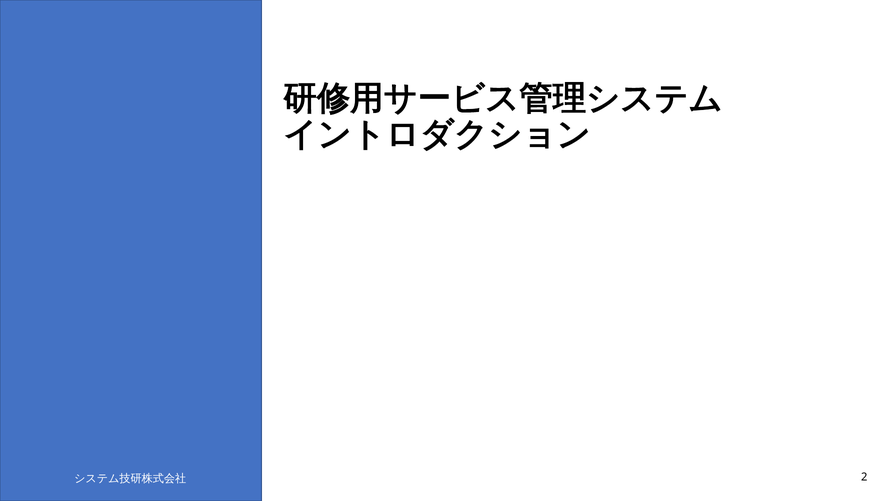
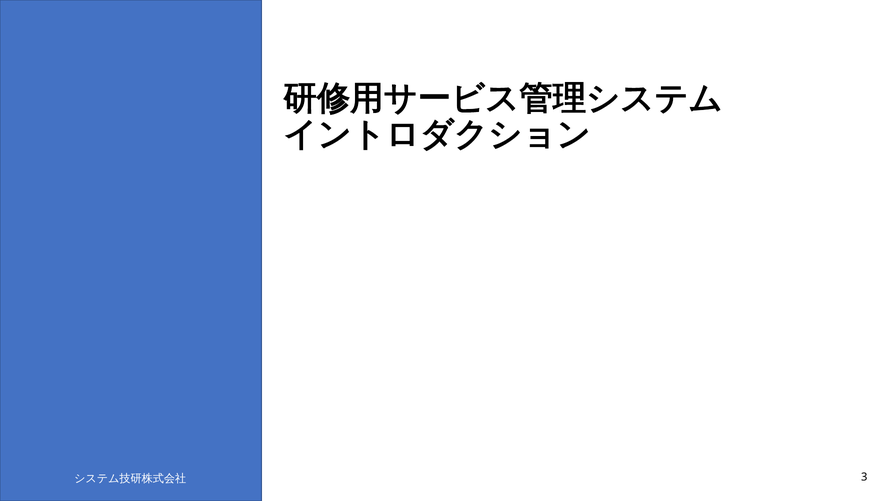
2: 2 -> 3
